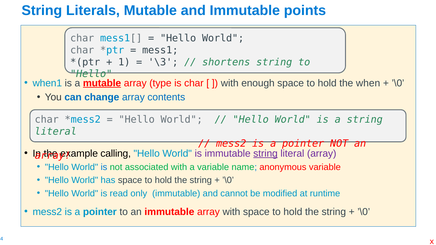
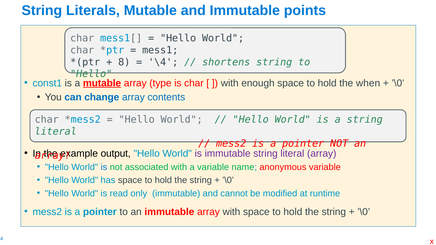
1: 1 -> 8
\3: \3 -> \4
when1: when1 -> const1
calling: calling -> output
string at (266, 154) underline: present -> none
